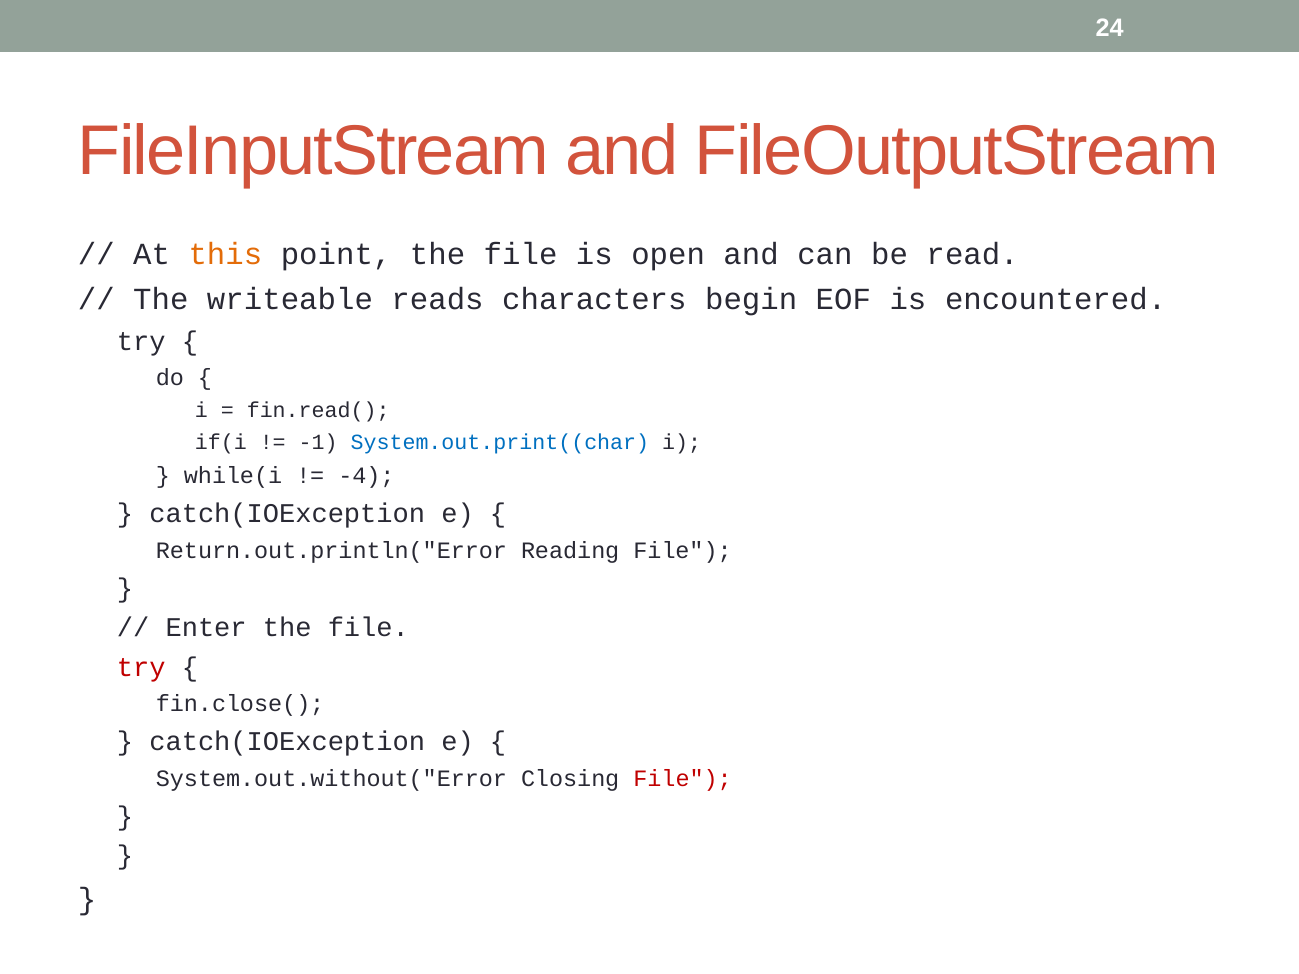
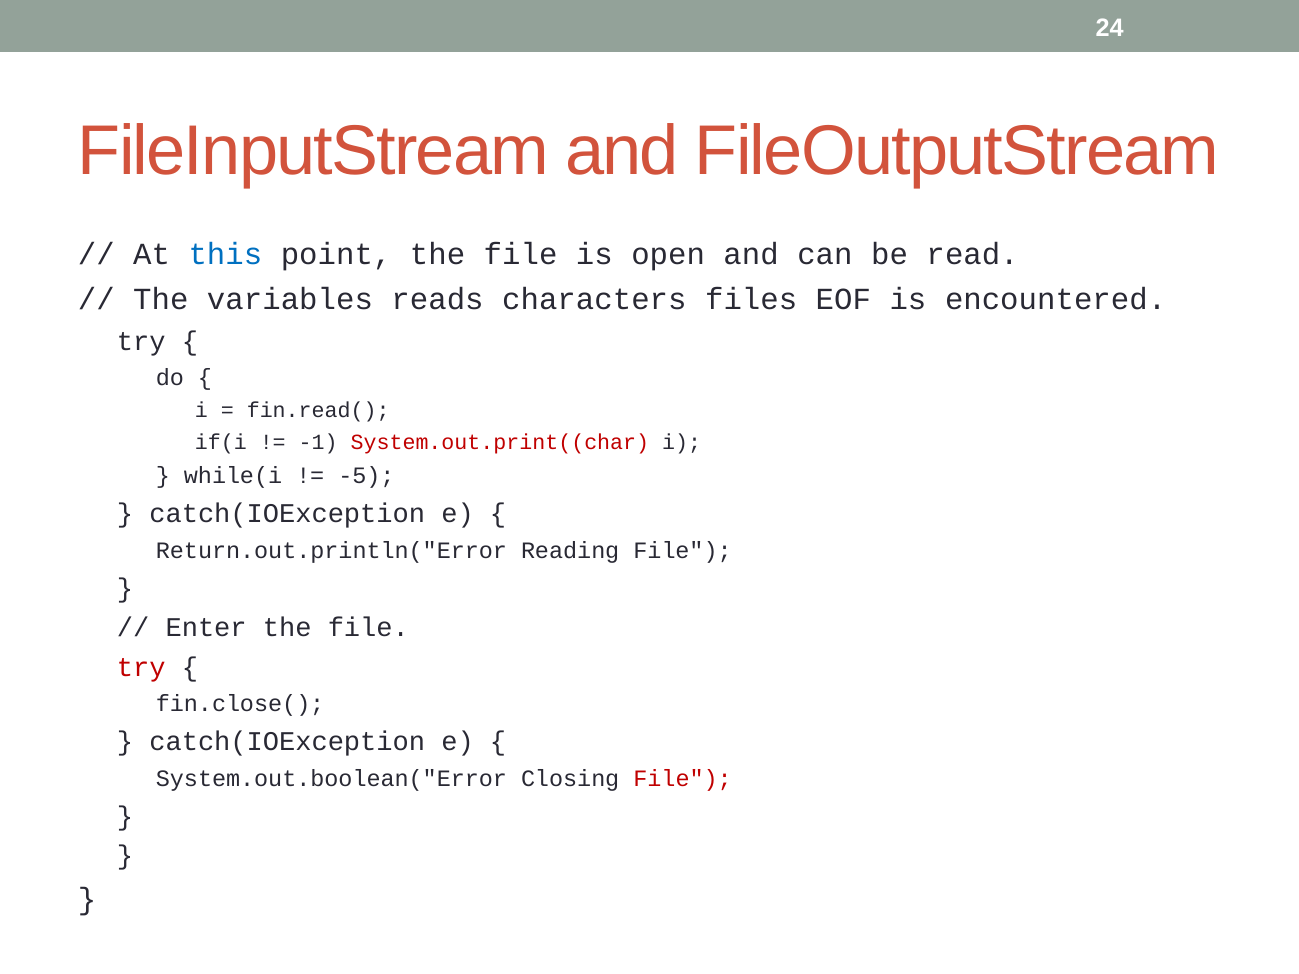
this colour: orange -> blue
writeable: writeable -> variables
begin: begin -> files
System.out.print((char colour: blue -> red
-4: -4 -> -5
System.out.without("Error: System.out.without("Error -> System.out.boolean("Error
